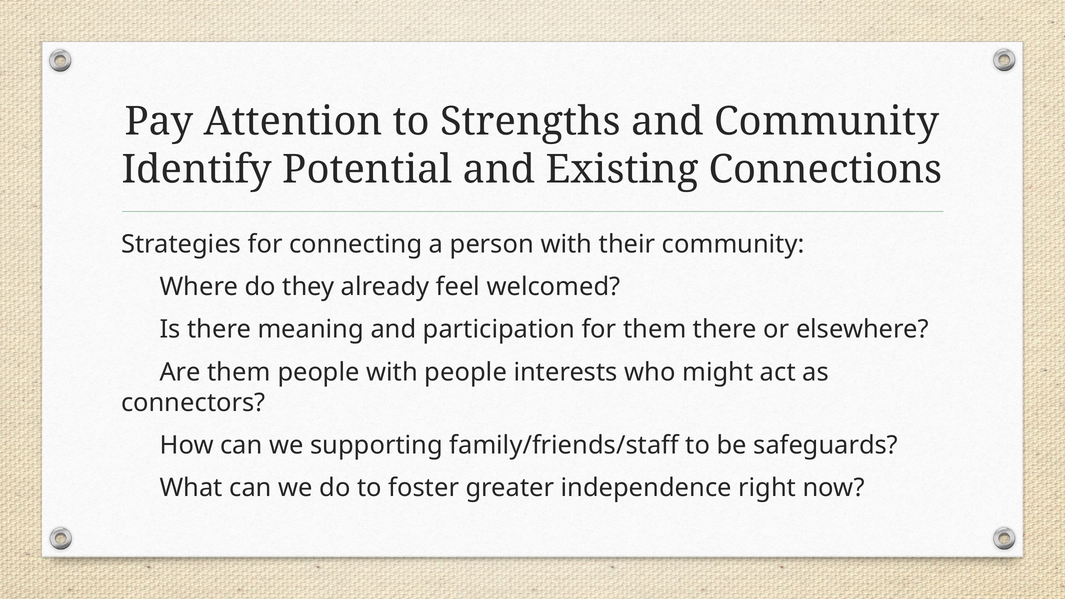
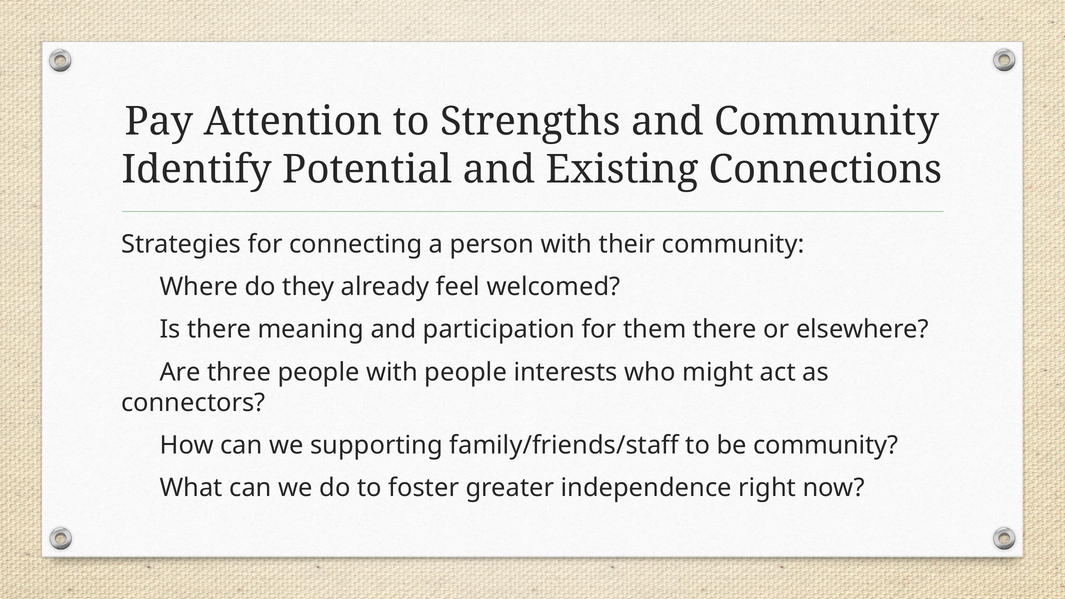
Are them: them -> three
be safeguards: safeguards -> community
